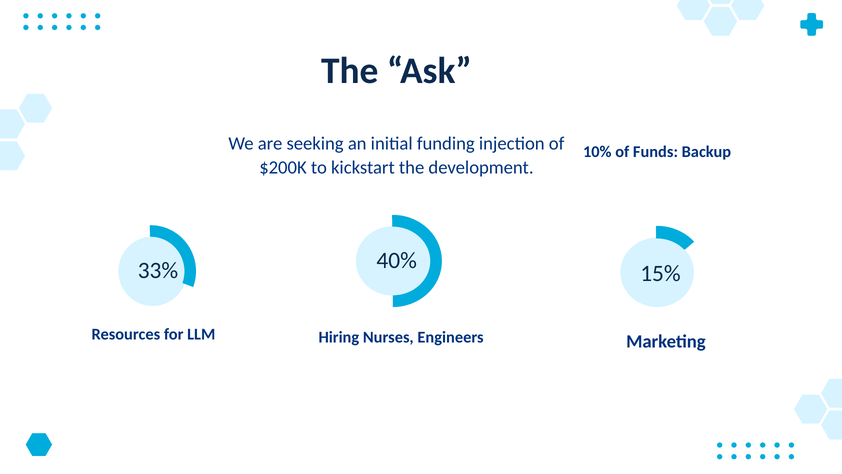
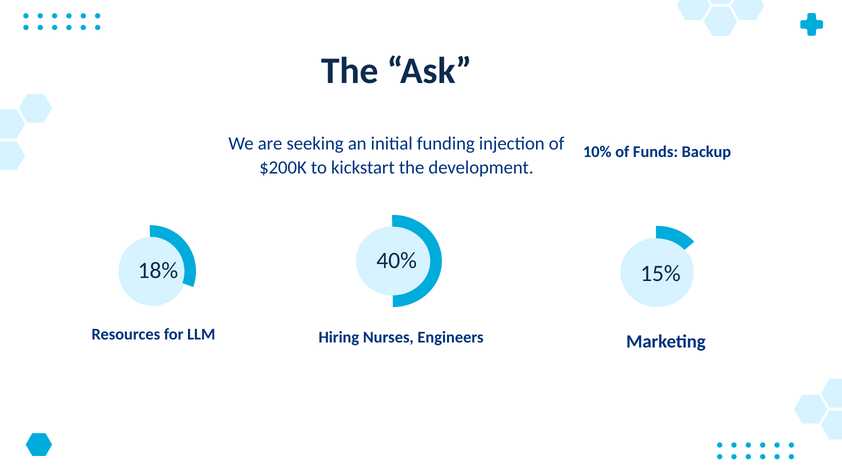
33%: 33% -> 18%
